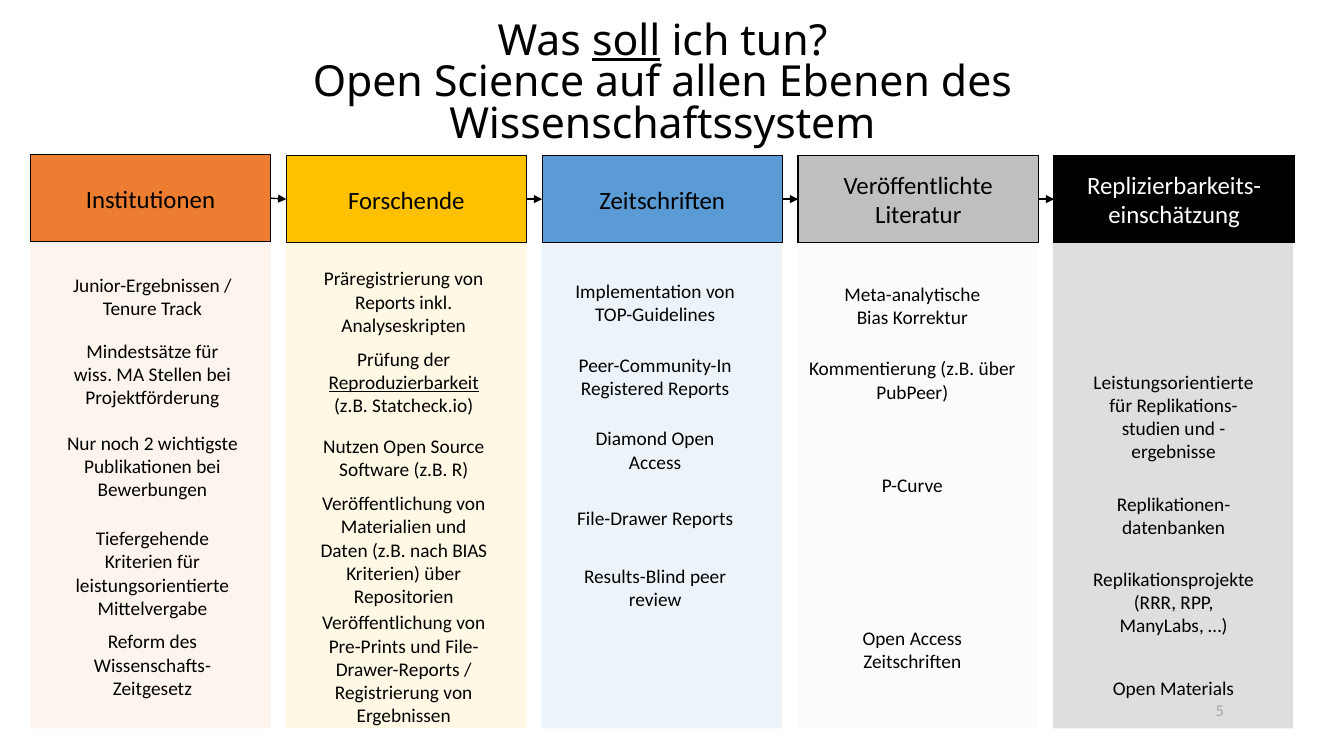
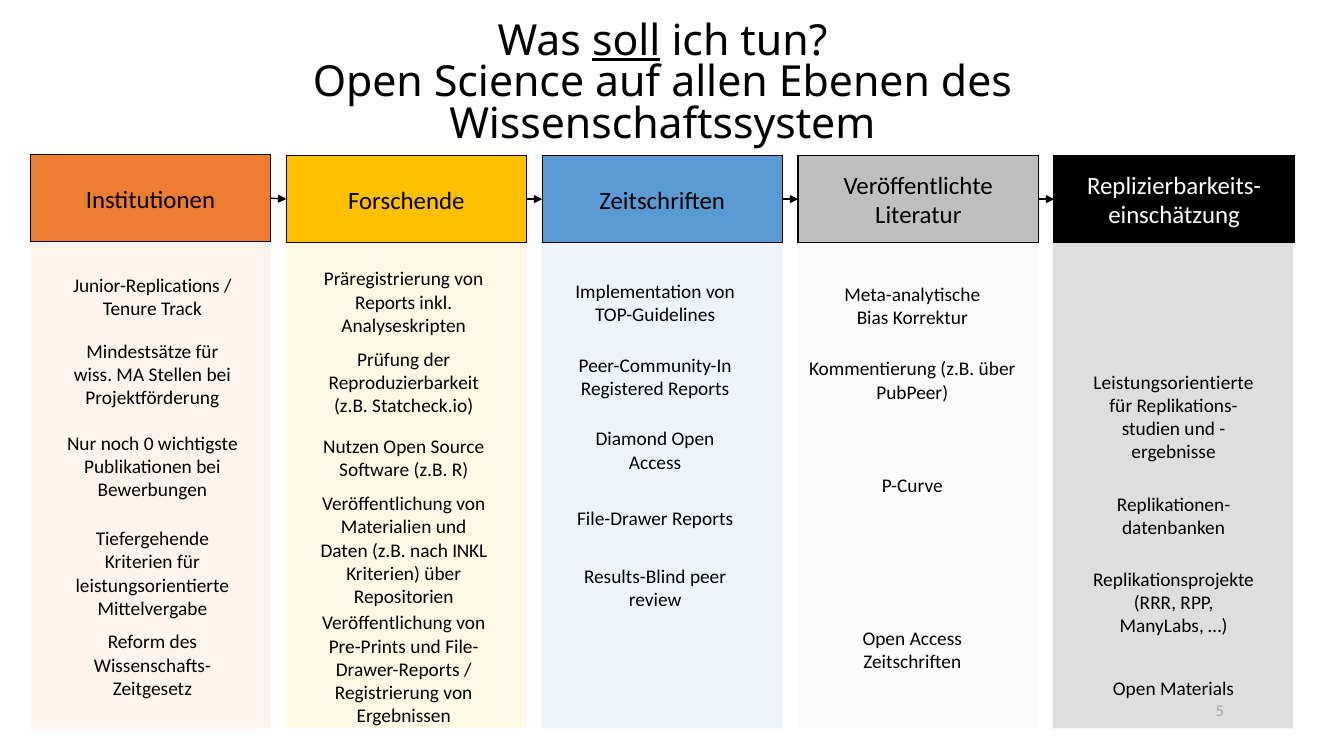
Junior-Ergebnissen: Junior-Ergebnissen -> Junior-Replications
Reproduzierbarkeit underline: present -> none
2: 2 -> 0
nach BIAS: BIAS -> INKL
